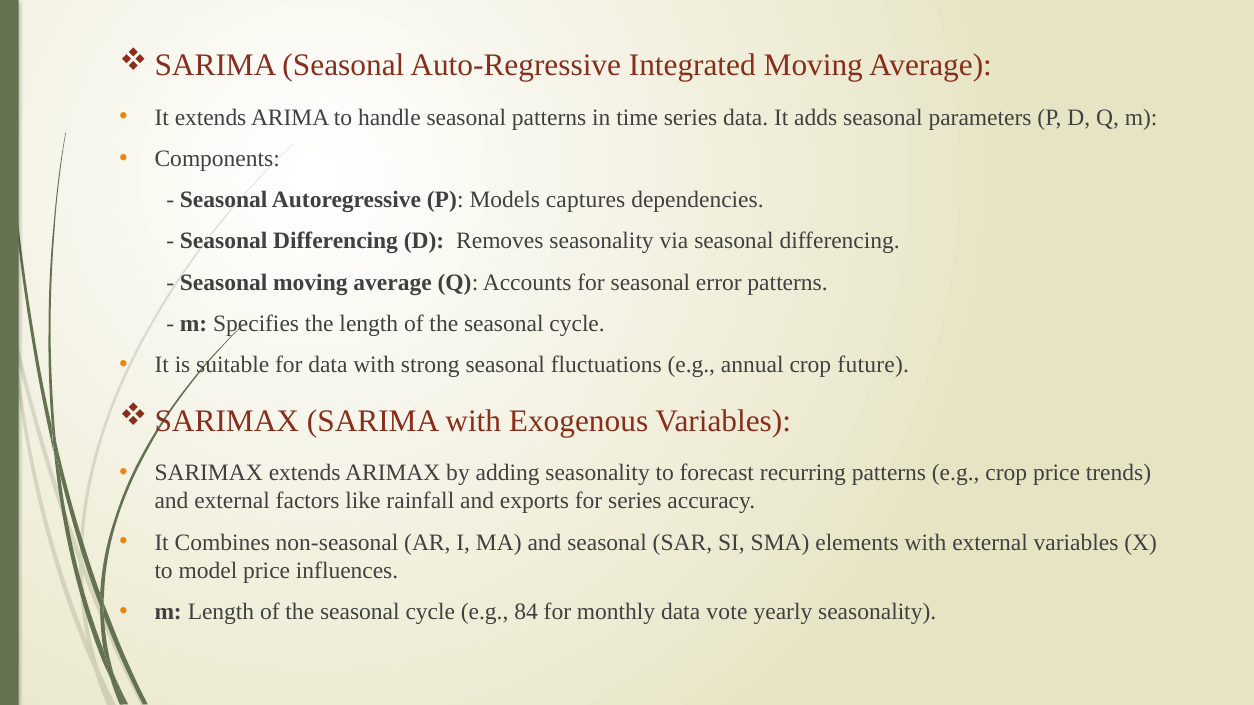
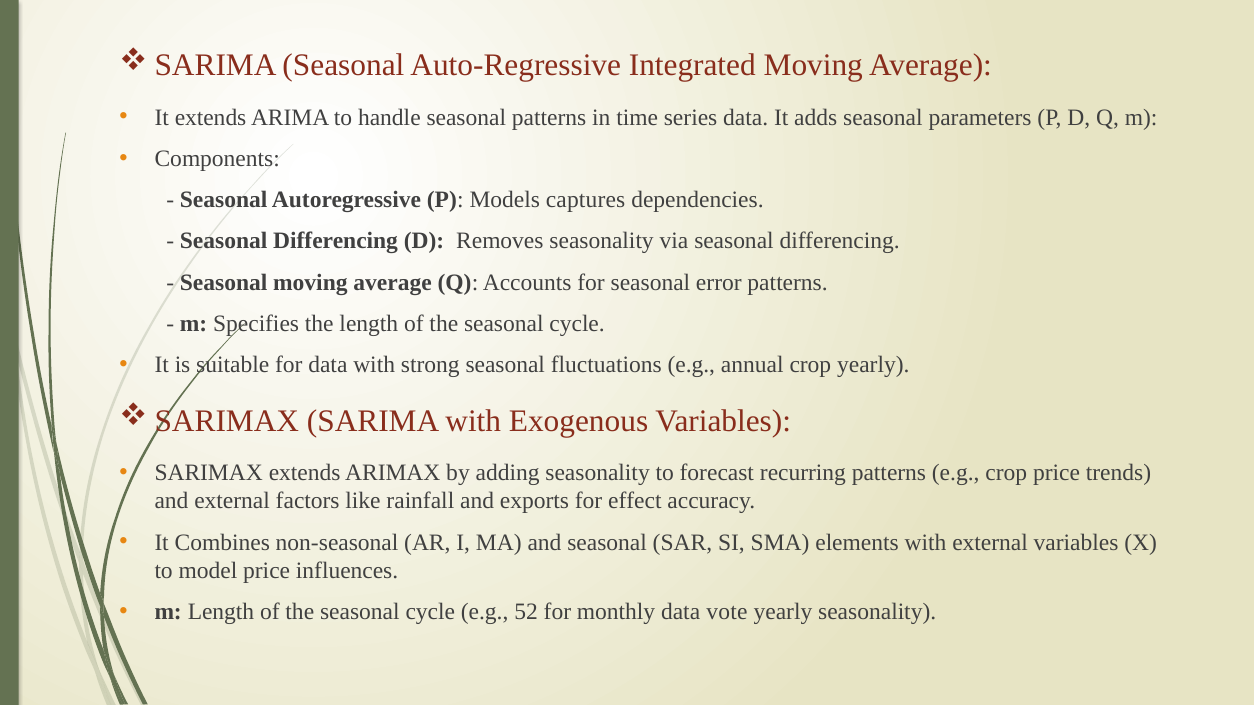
crop future: future -> yearly
for series: series -> effect
84: 84 -> 52
